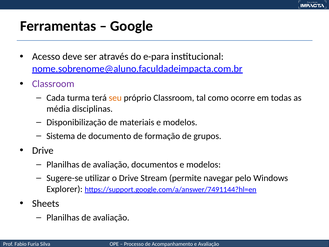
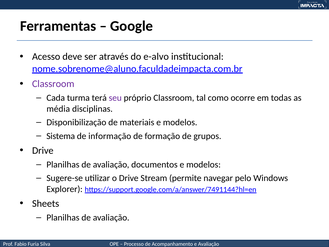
e-para: e-para -> e-alvo
seu colour: orange -> purple
documento: documento -> informação
